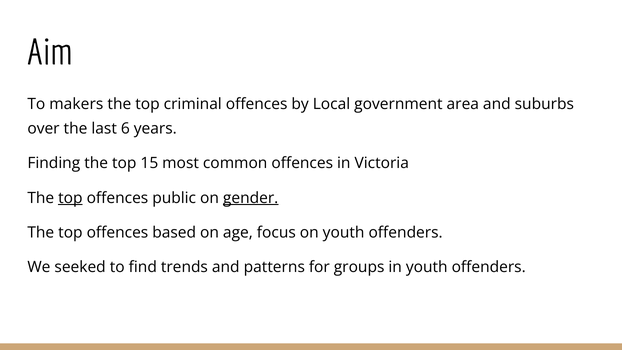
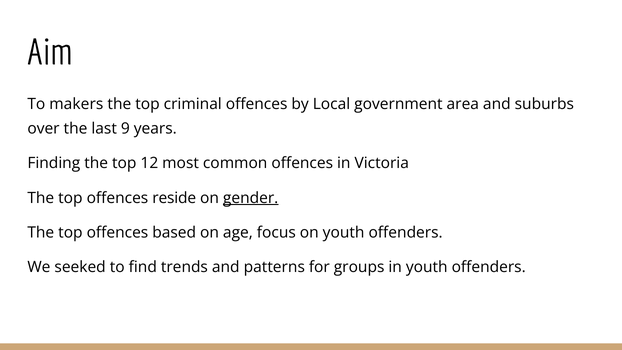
6: 6 -> 9
15: 15 -> 12
top at (70, 198) underline: present -> none
public: public -> reside
